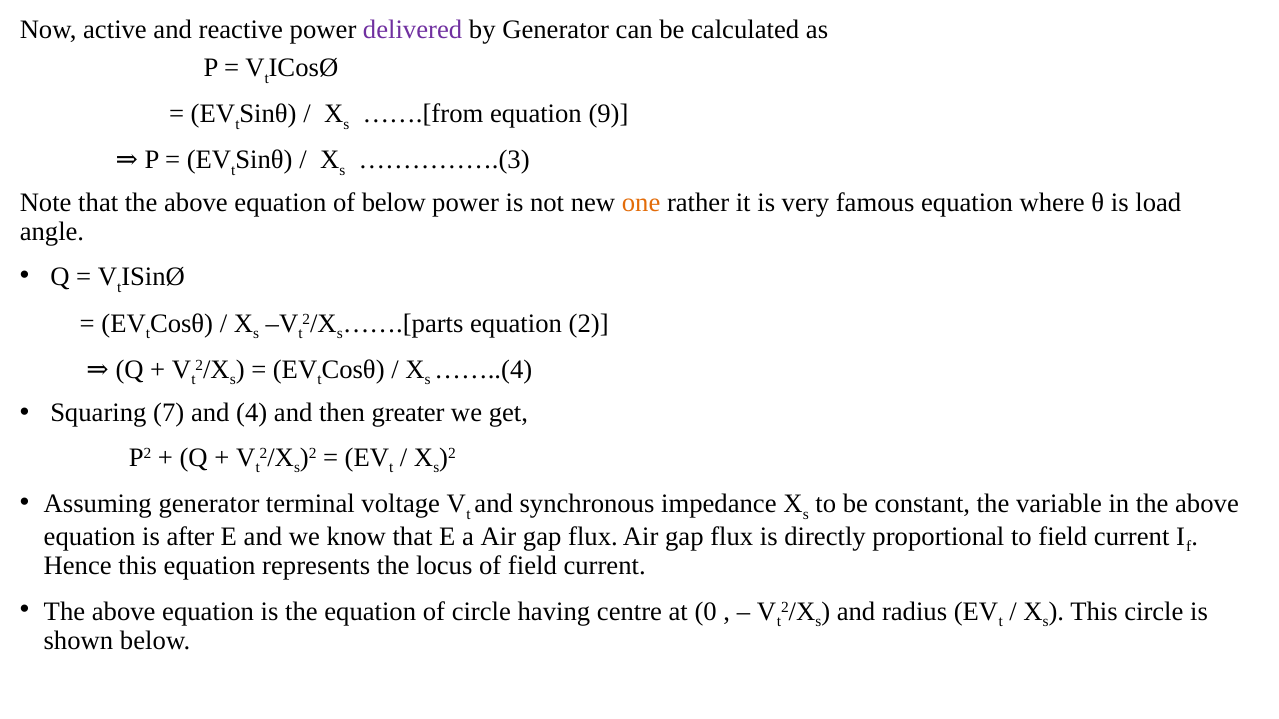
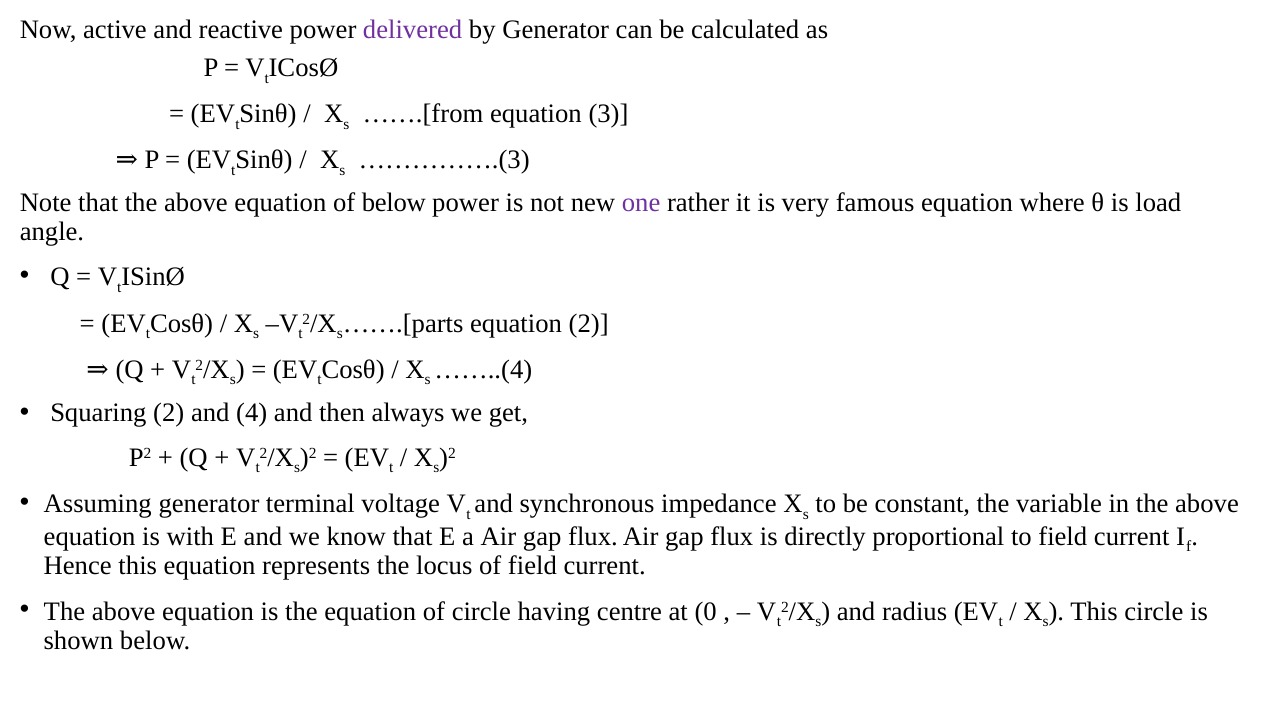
9: 9 -> 3
one colour: orange -> purple
Squaring 7: 7 -> 2
greater: greater -> always
after: after -> with
